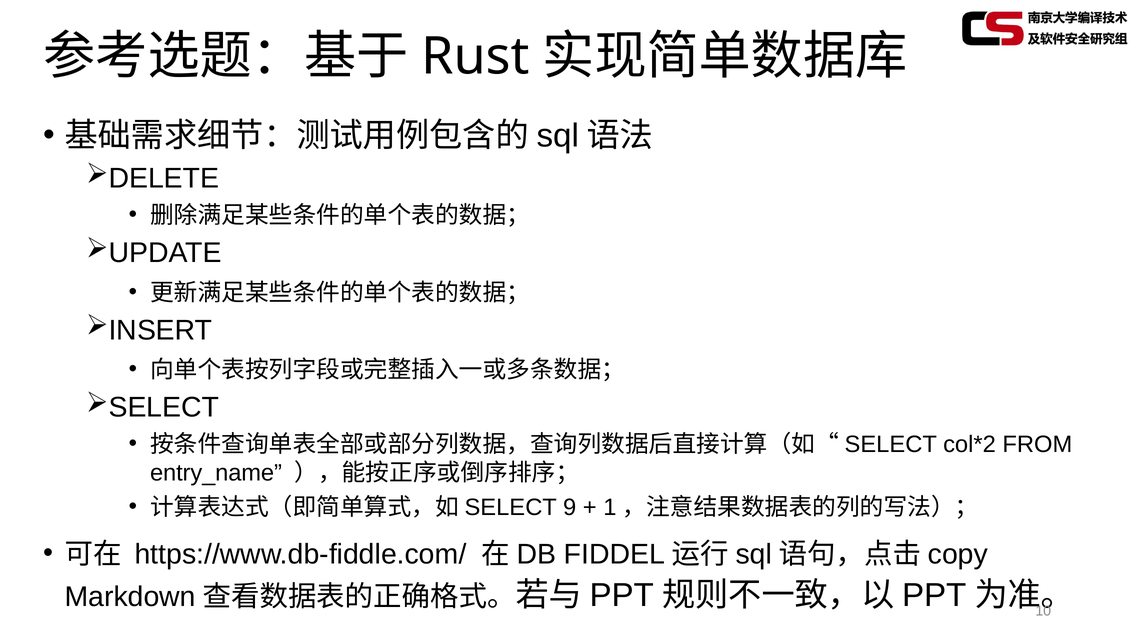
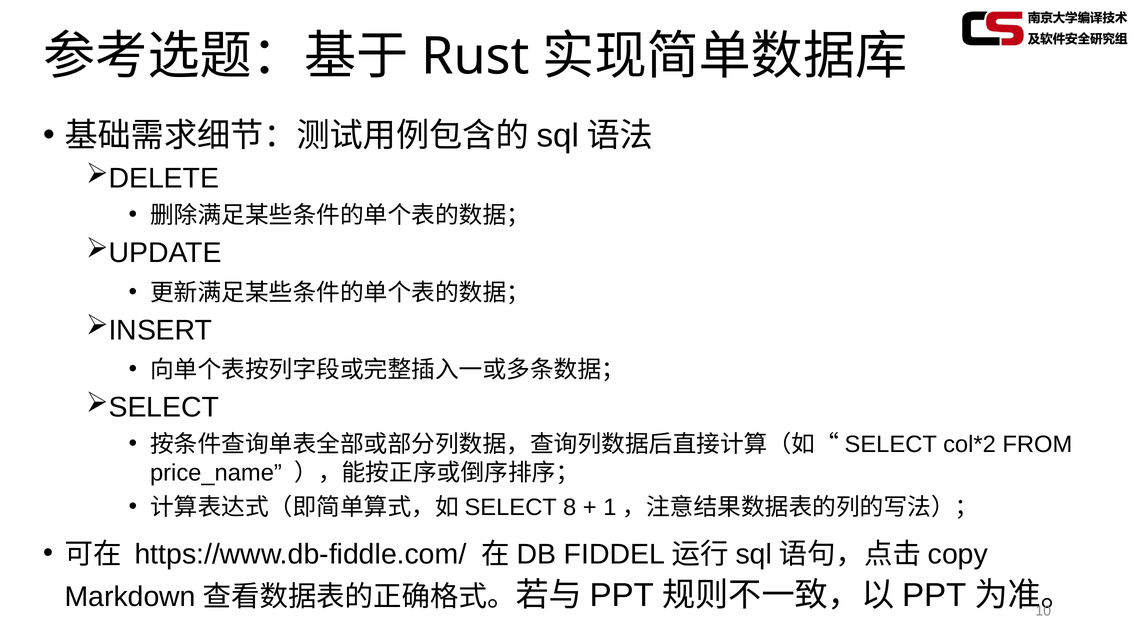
entry_name: entry_name -> price_name
9: 9 -> 8
